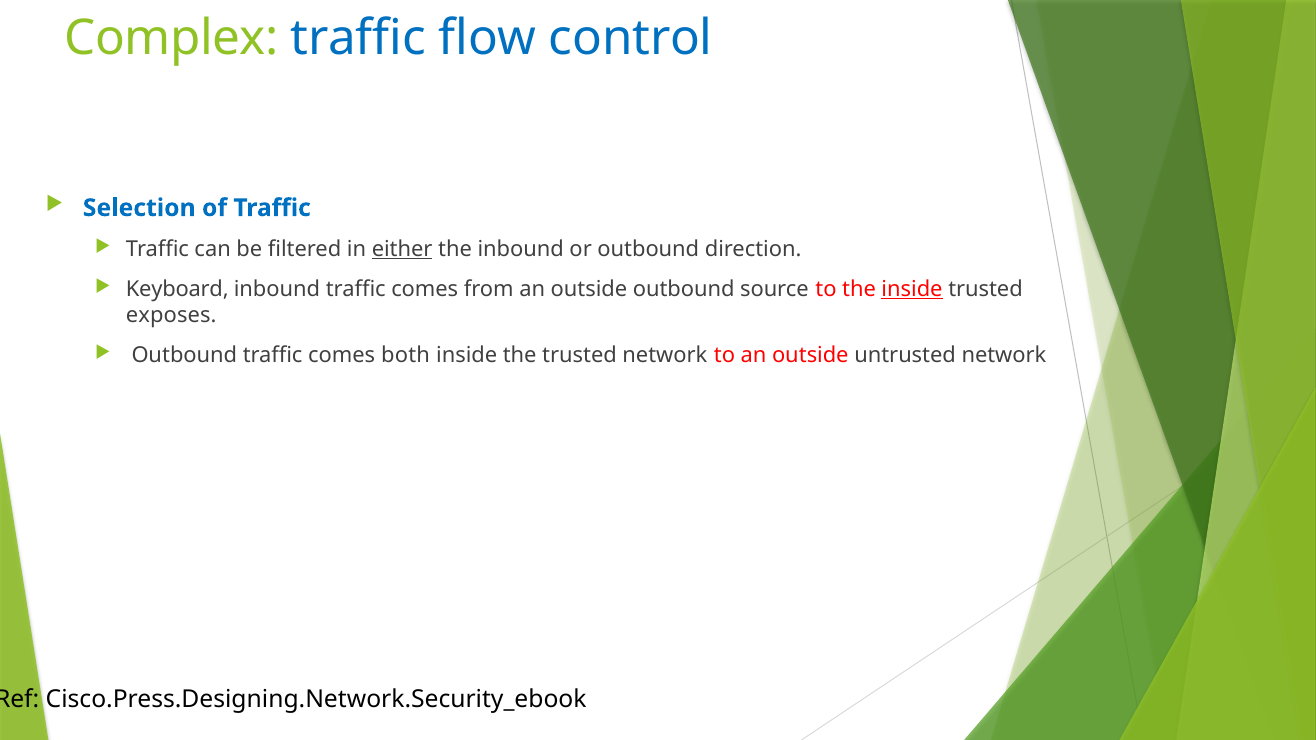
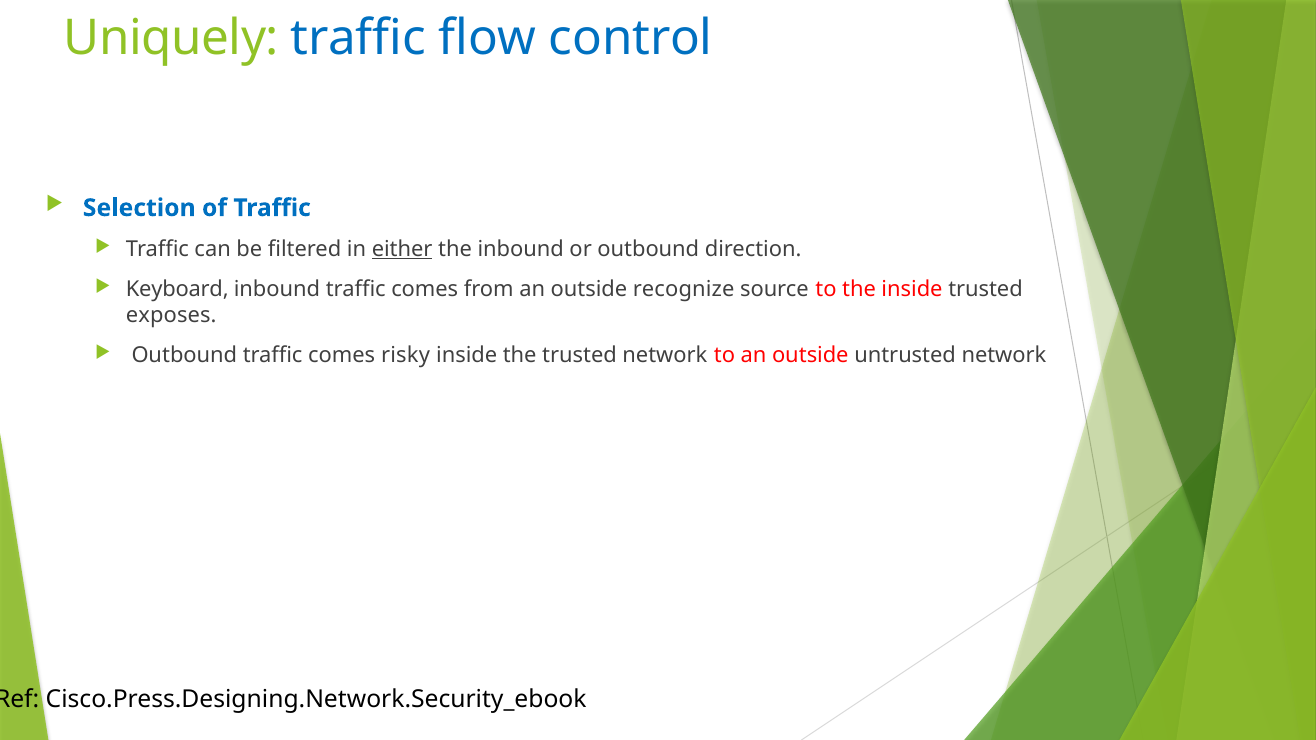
Complex: Complex -> Uniquely
outside outbound: outbound -> recognize
inside at (912, 289) underline: present -> none
both: both -> risky
